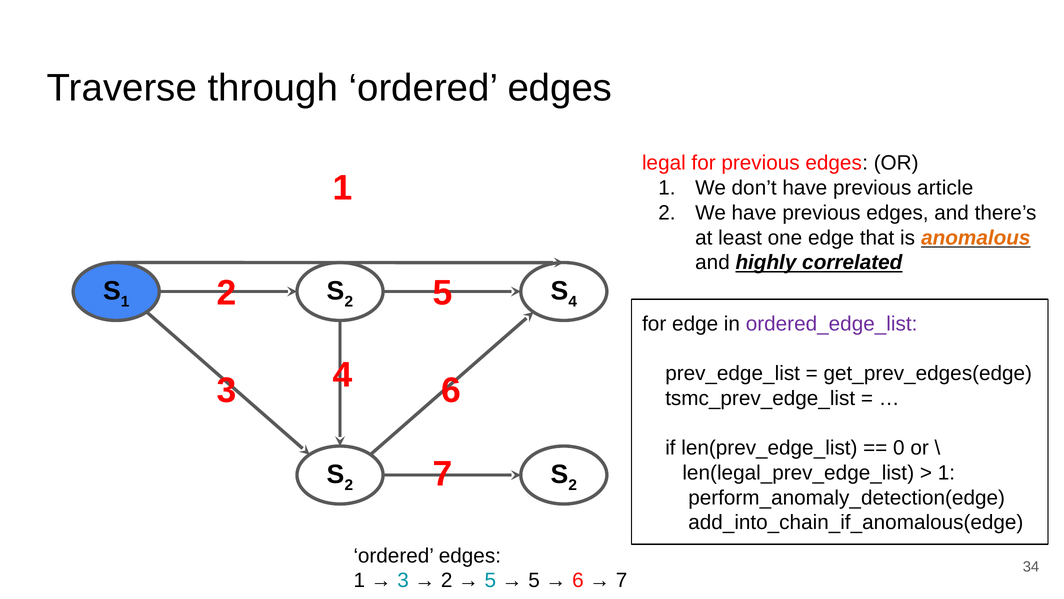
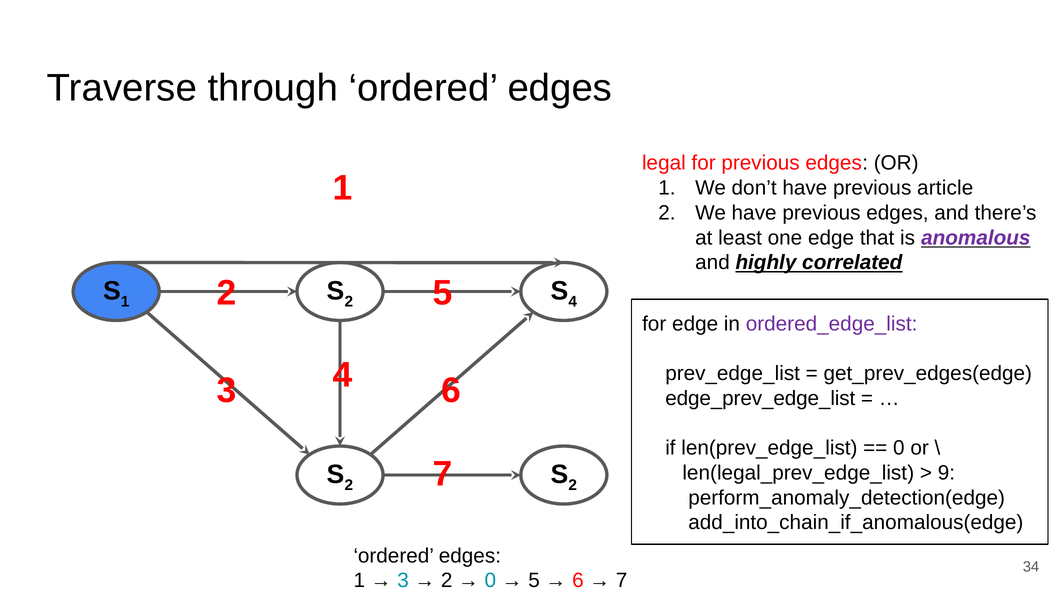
anomalous colour: orange -> purple
tsmc_prev_edge_list: tsmc_prev_edge_list -> edge_prev_edge_list
1 at (946, 473): 1 -> 9
5 at (490, 580): 5 -> 0
